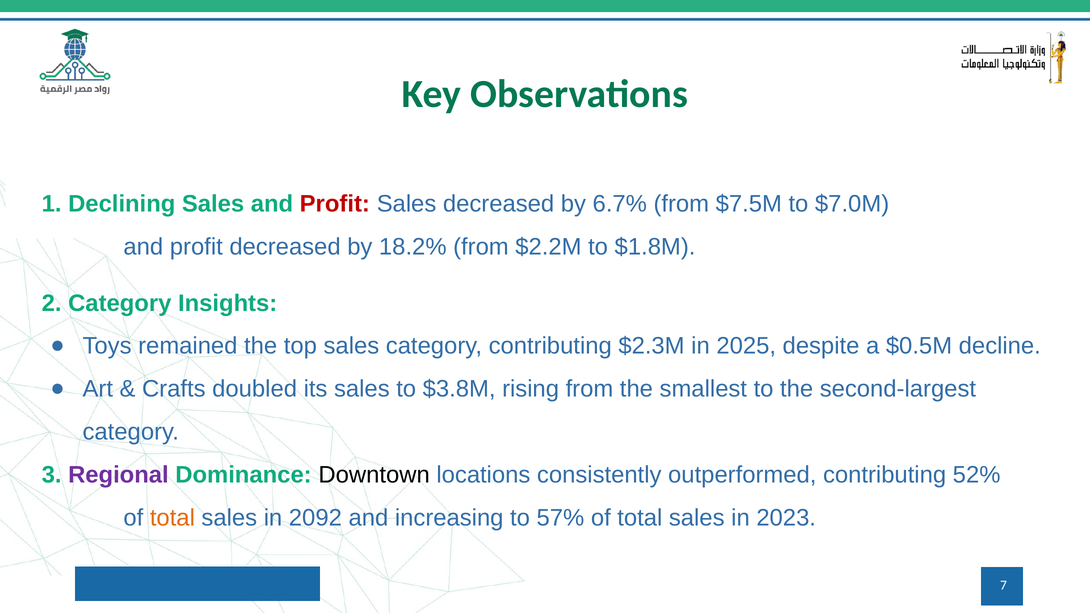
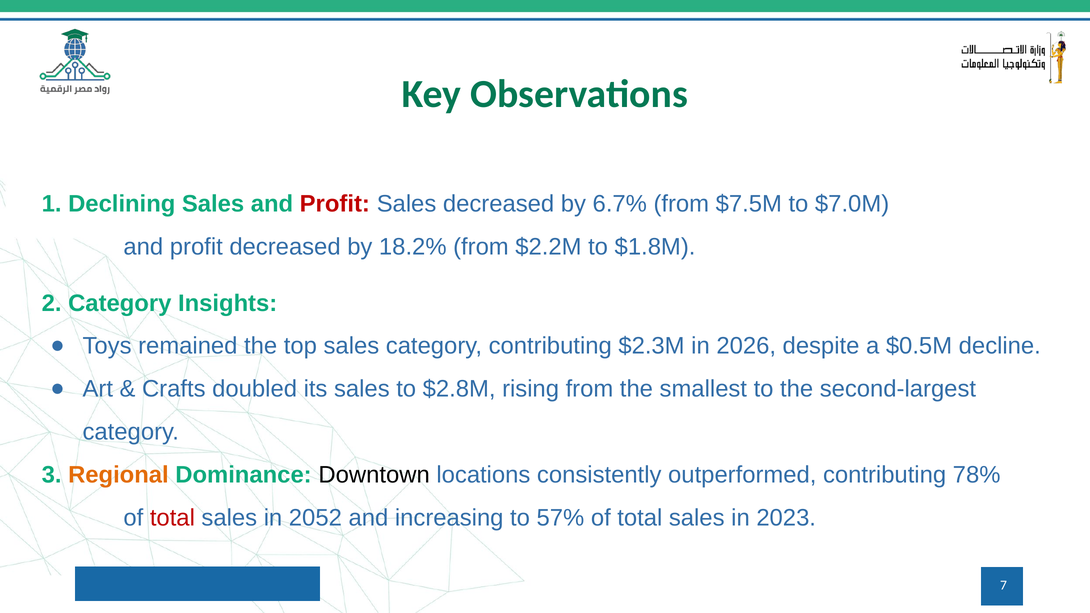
2025: 2025 -> 2026
$3.8M: $3.8M -> $2.8M
Regional colour: purple -> orange
52%: 52% -> 78%
total at (172, 518) colour: orange -> red
2092: 2092 -> 2052
